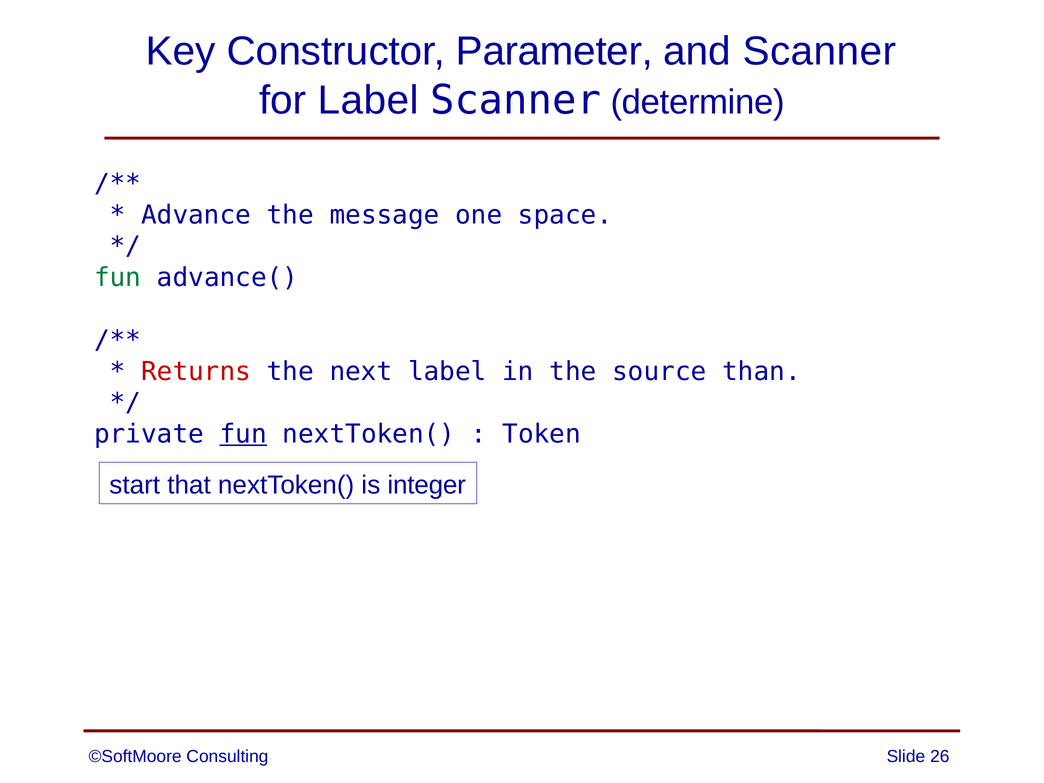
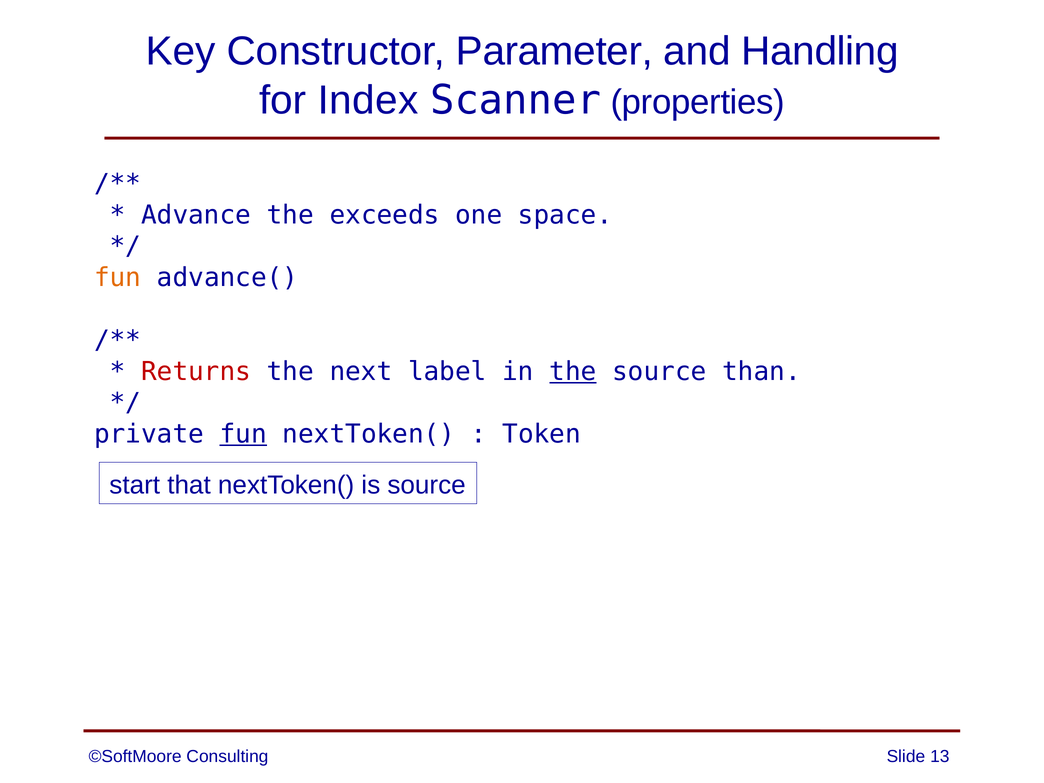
and Scanner: Scanner -> Handling
for Label: Label -> Index
determine: determine -> properties
message: message -> exceeds
fun at (118, 278) colour: green -> orange
the at (573, 372) underline: none -> present
is integer: integer -> source
26: 26 -> 13
